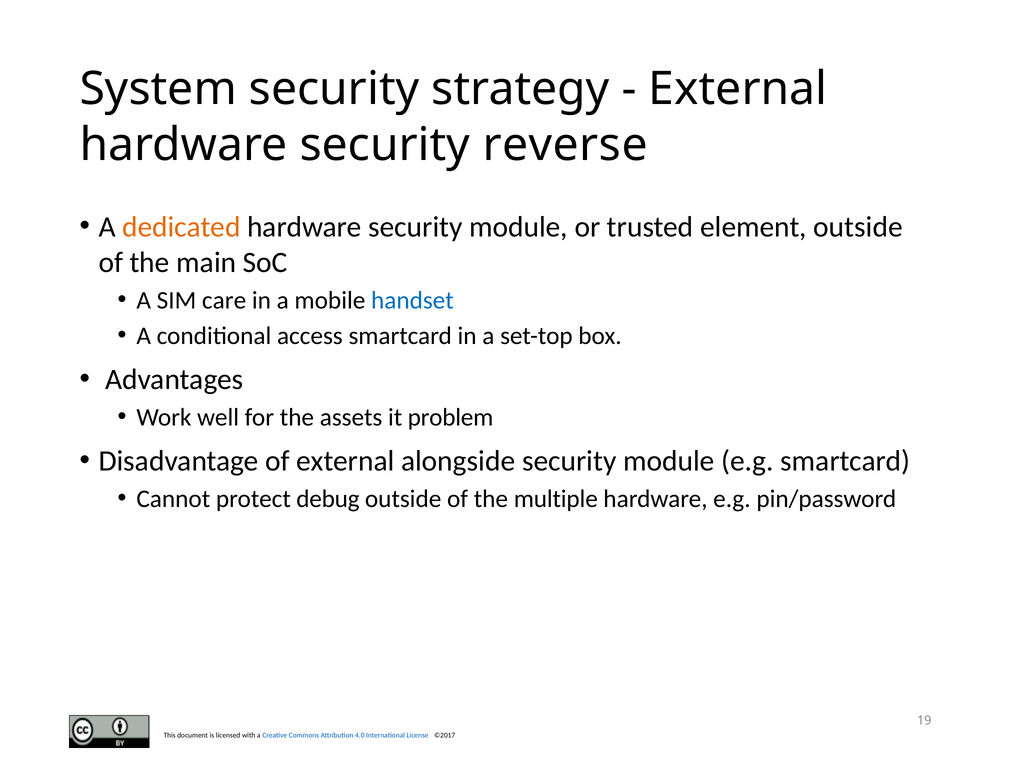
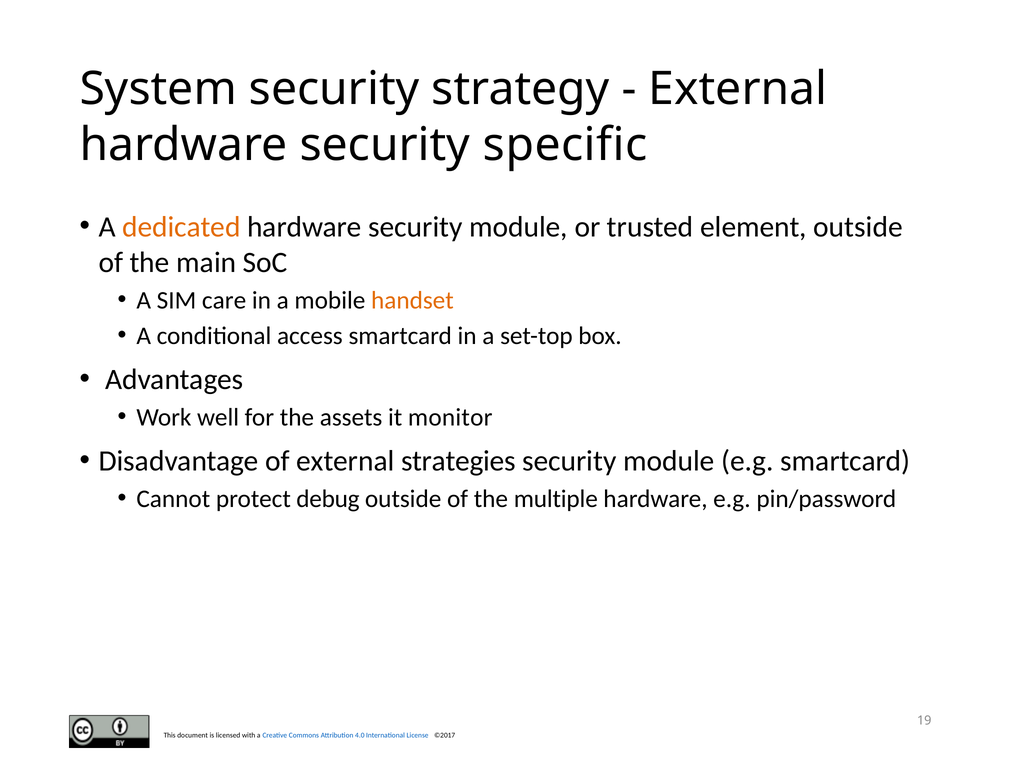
reverse: reverse -> specific
handset colour: blue -> orange
problem: problem -> monitor
alongside: alongside -> strategies
